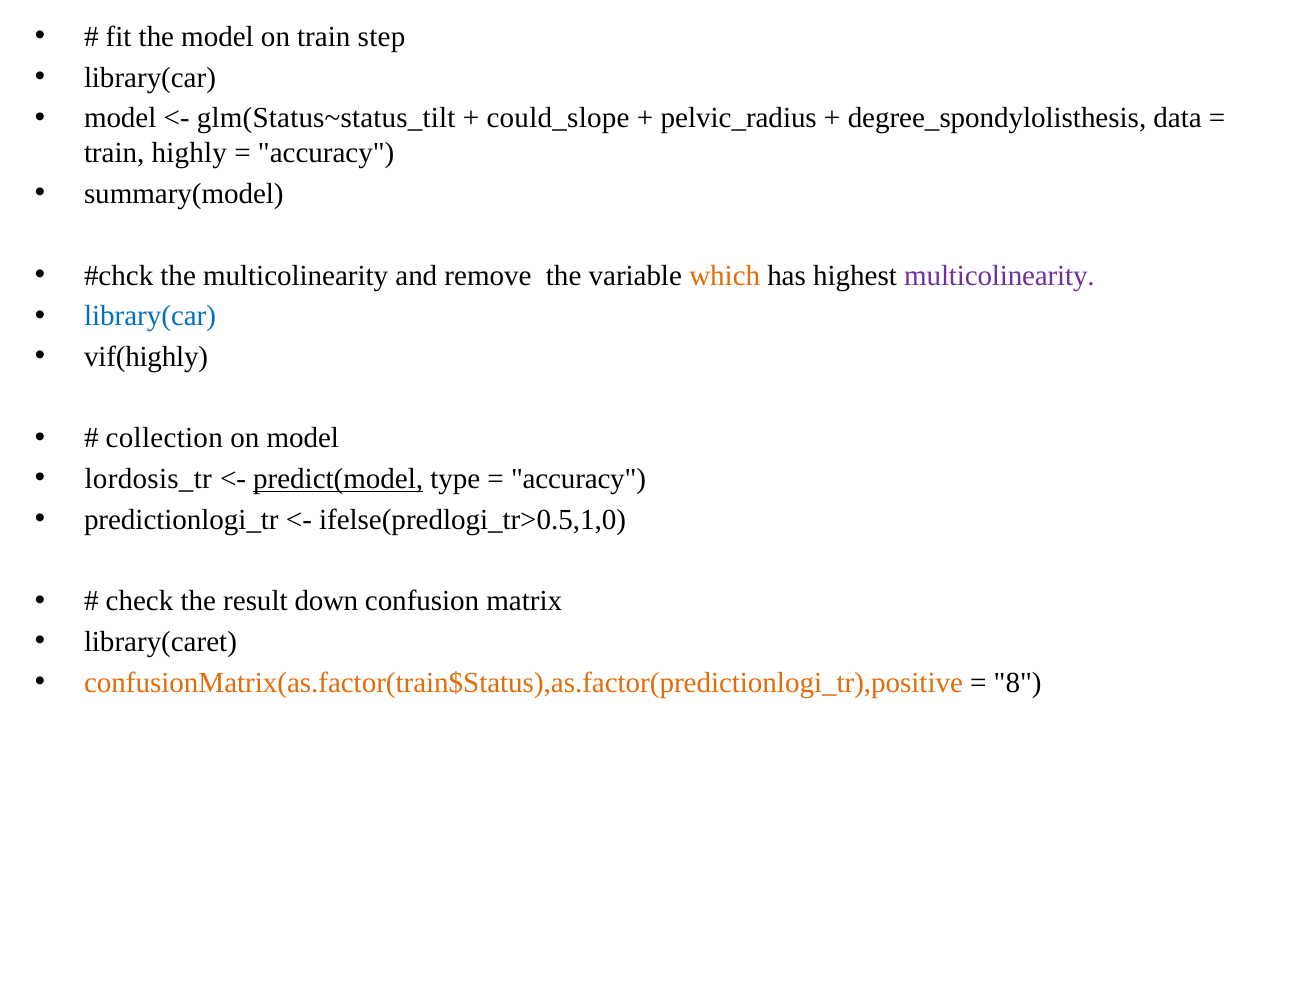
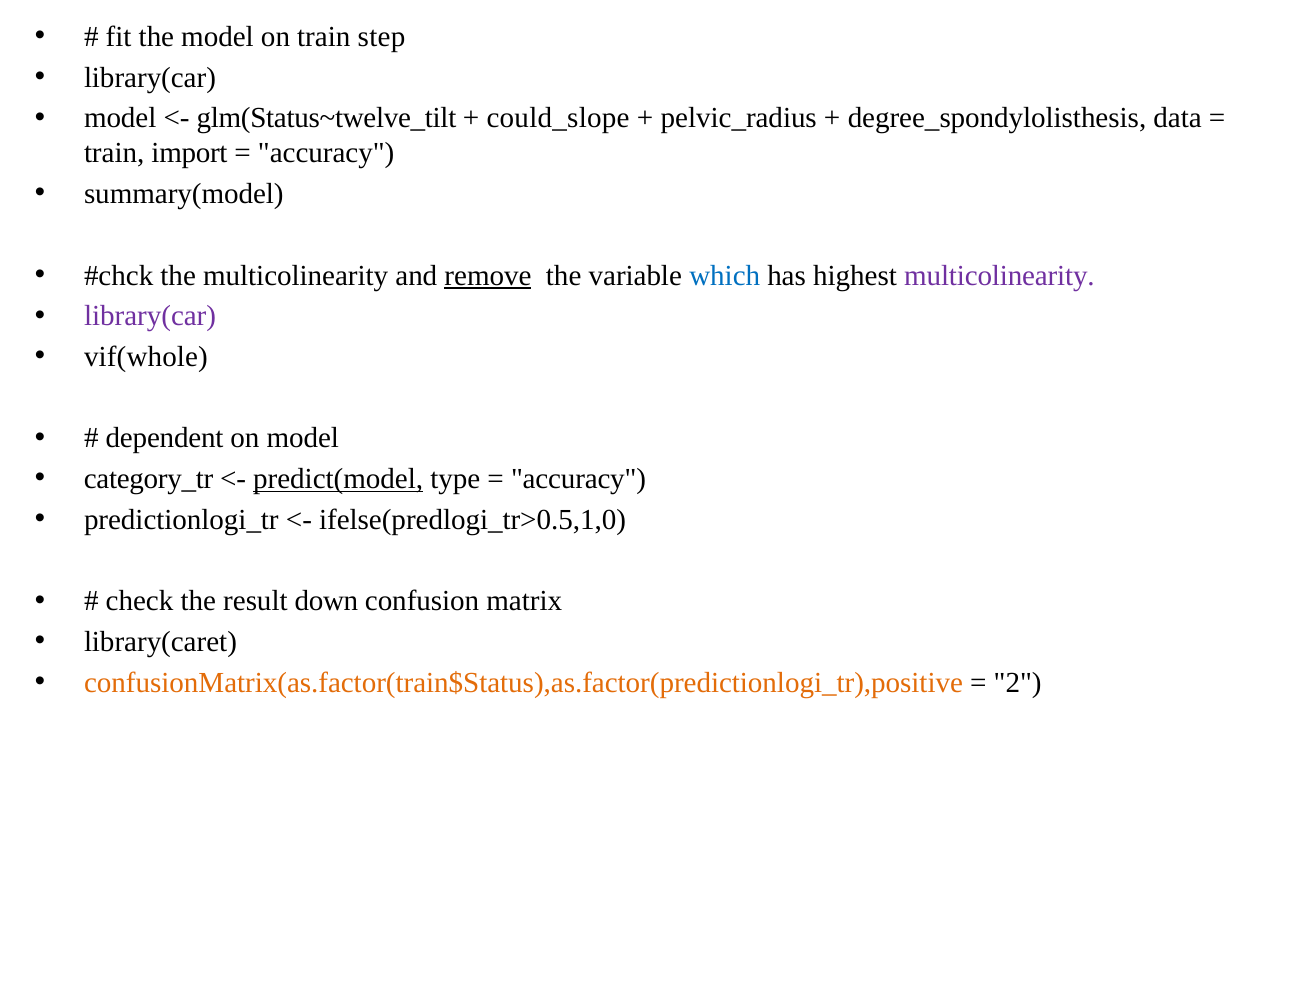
glm(Status~status_tilt: glm(Status~status_tilt -> glm(Status~twelve_tilt
highly: highly -> import
remove underline: none -> present
which colour: orange -> blue
library(car at (150, 316) colour: blue -> purple
vif(highly: vif(highly -> vif(whole
collection: collection -> dependent
lordosis_tr: lordosis_tr -> category_tr
8: 8 -> 2
